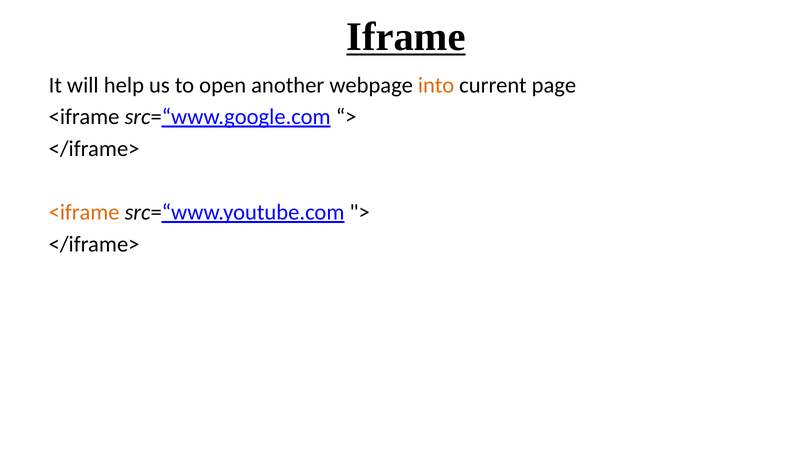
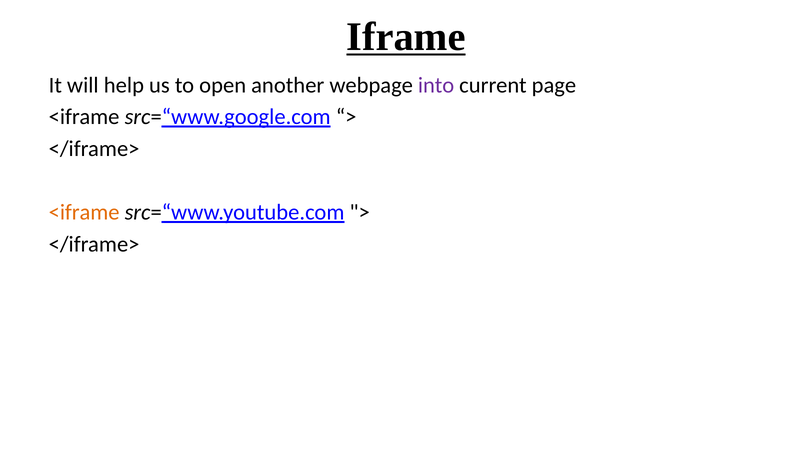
into colour: orange -> purple
